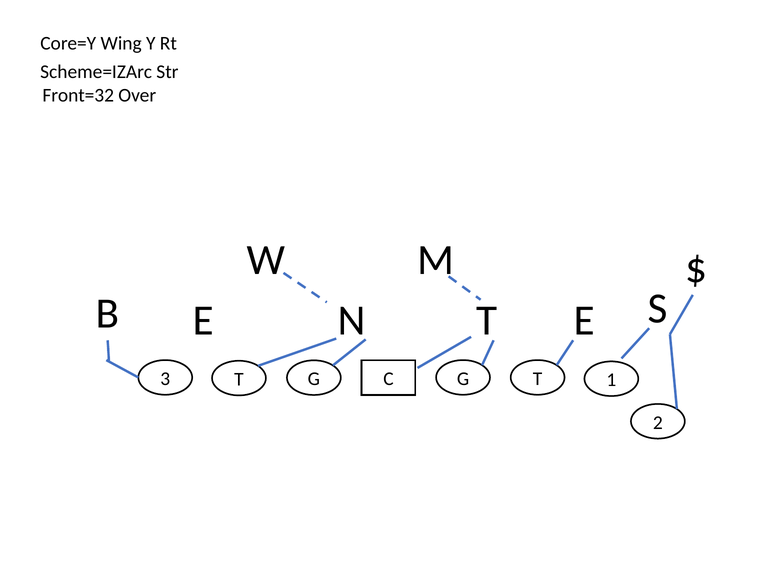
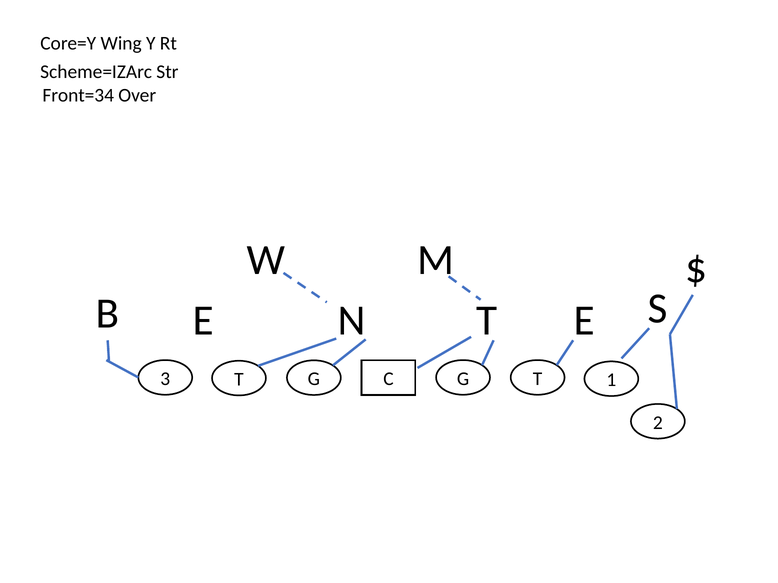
Front=32: Front=32 -> Front=34
